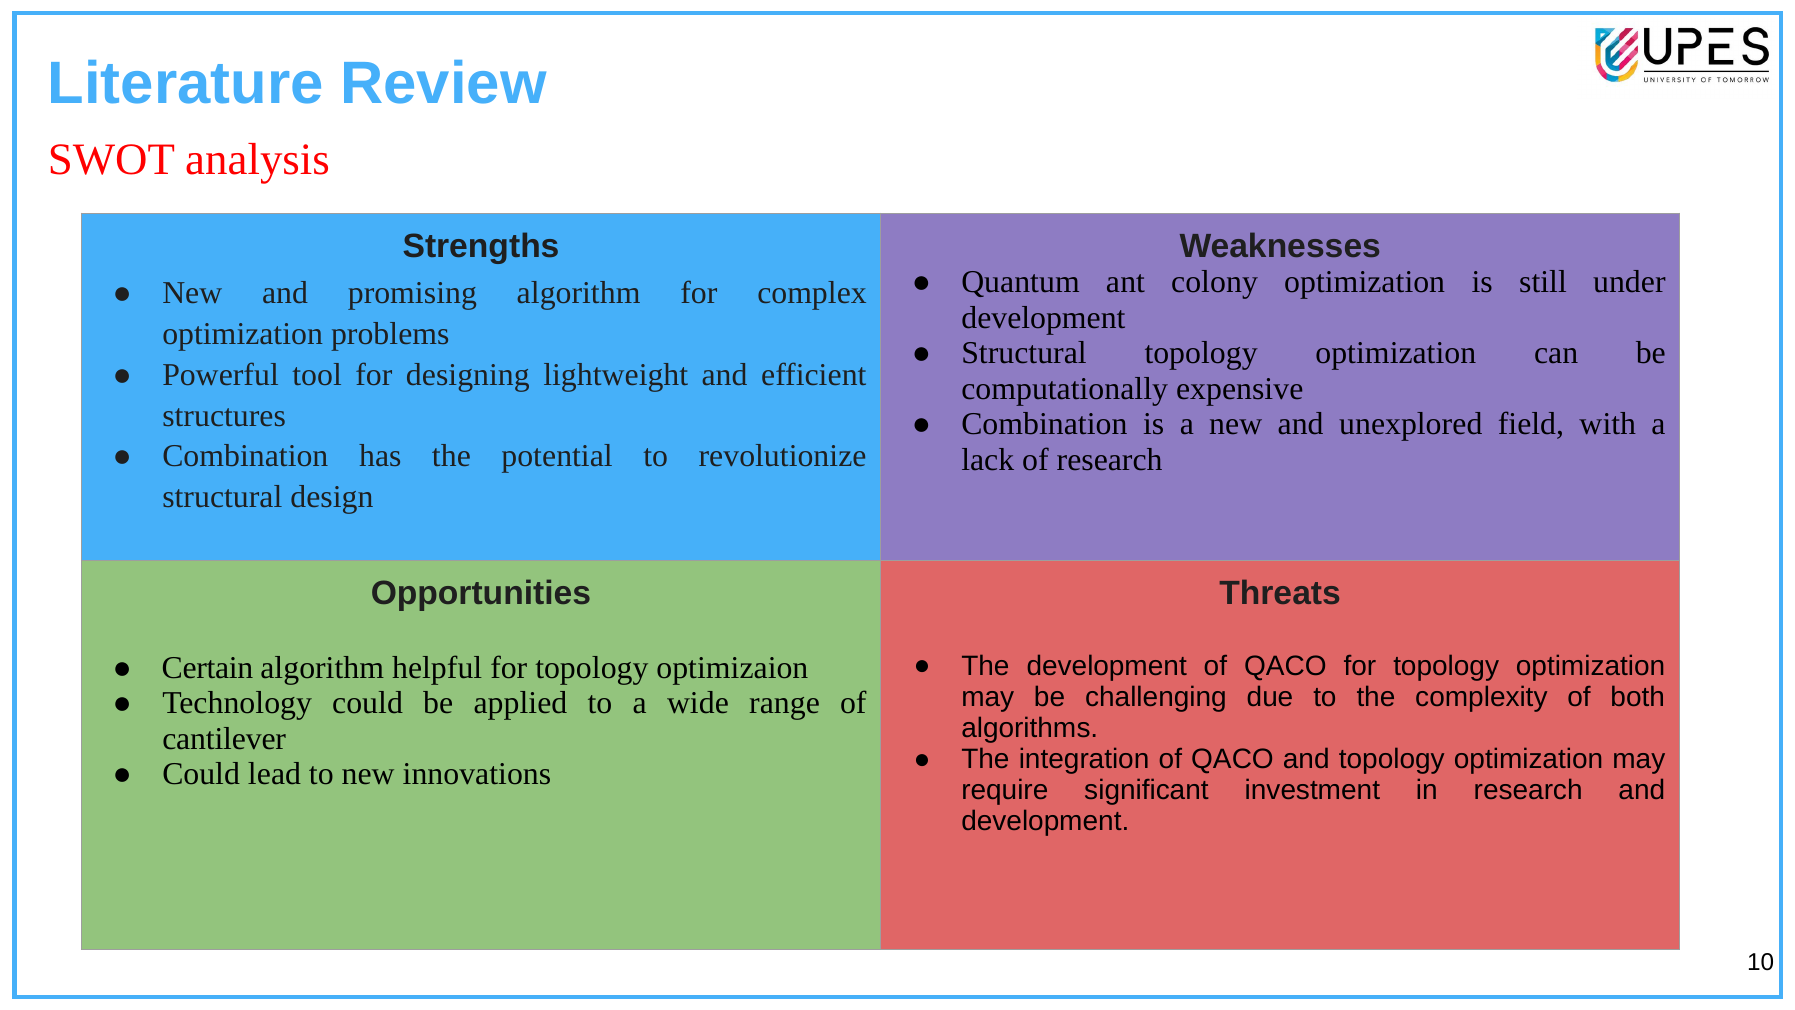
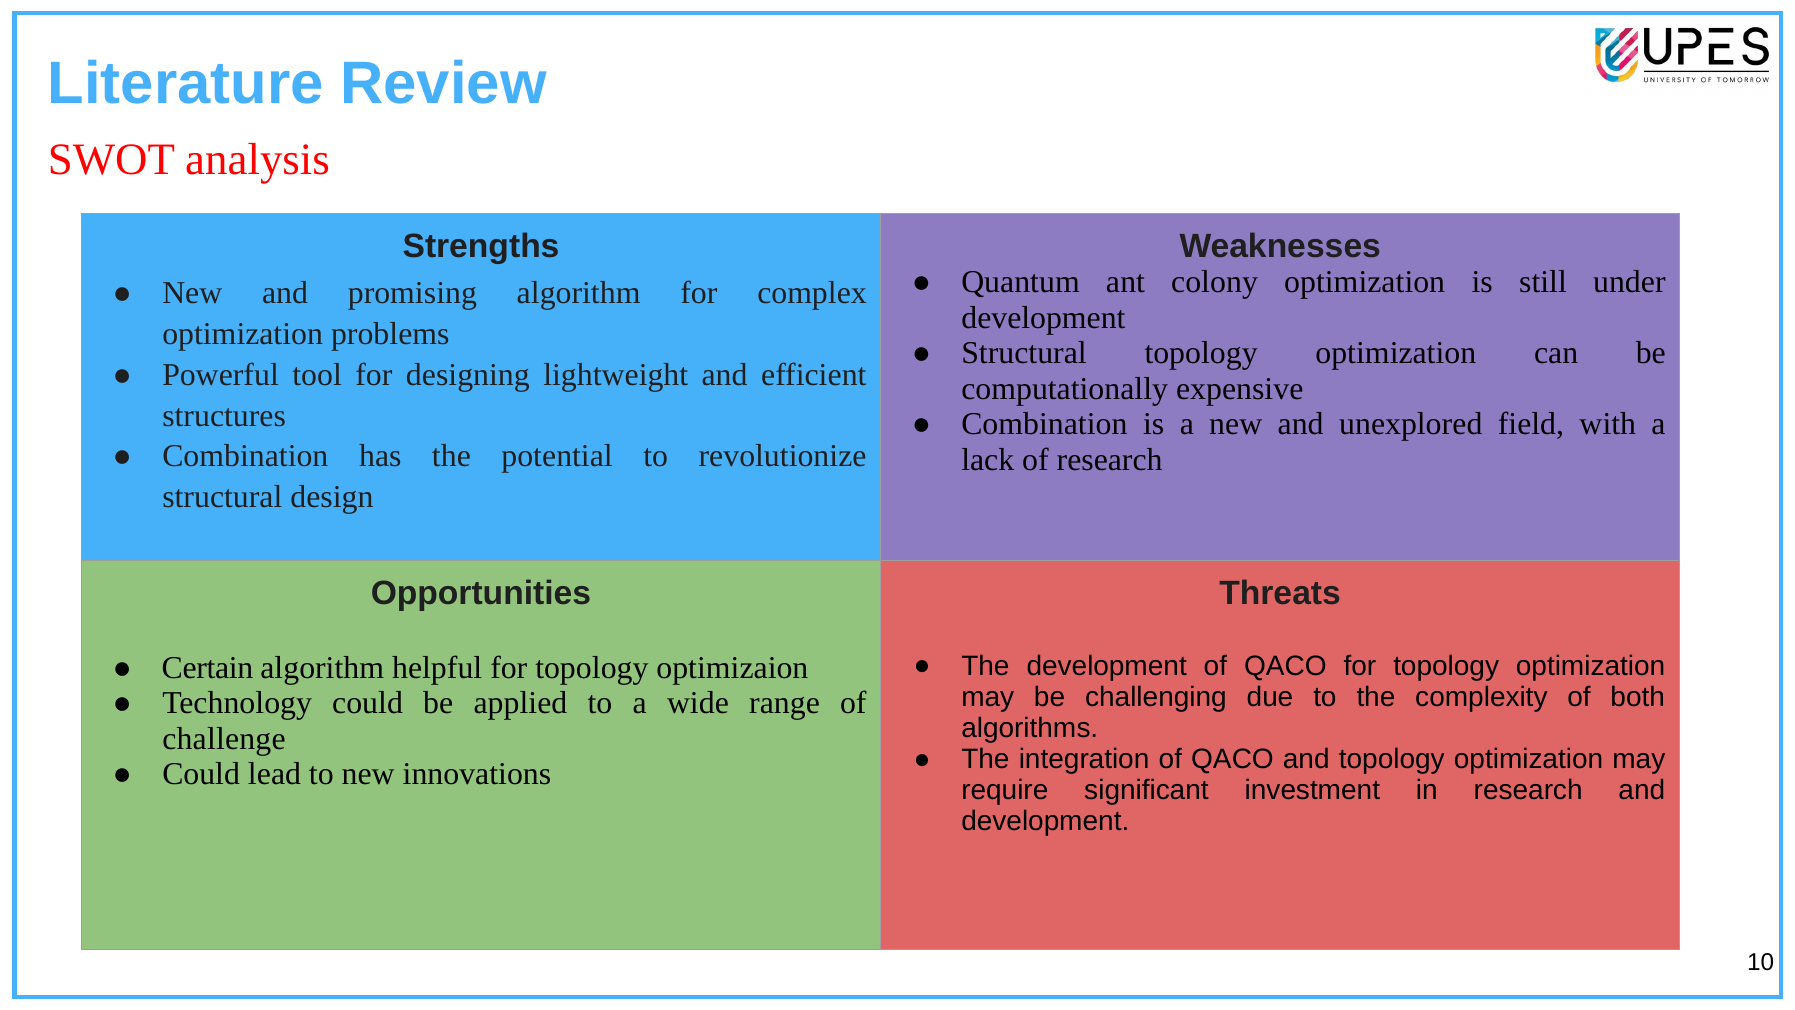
cantilever: cantilever -> challenge
